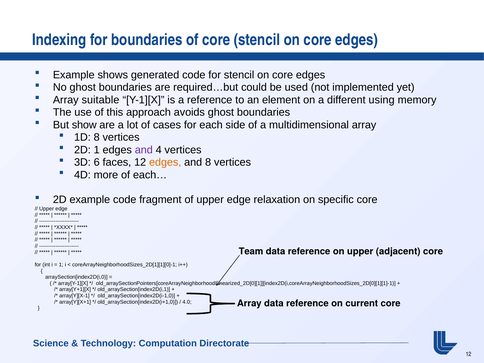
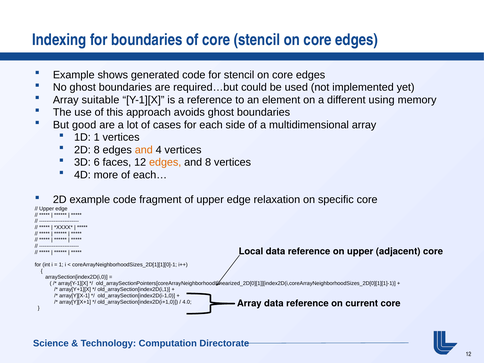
show: show -> good
1D 8: 8 -> 1
2D 1: 1 -> 8
and at (144, 150) colour: purple -> orange
Team: Team -> Local
